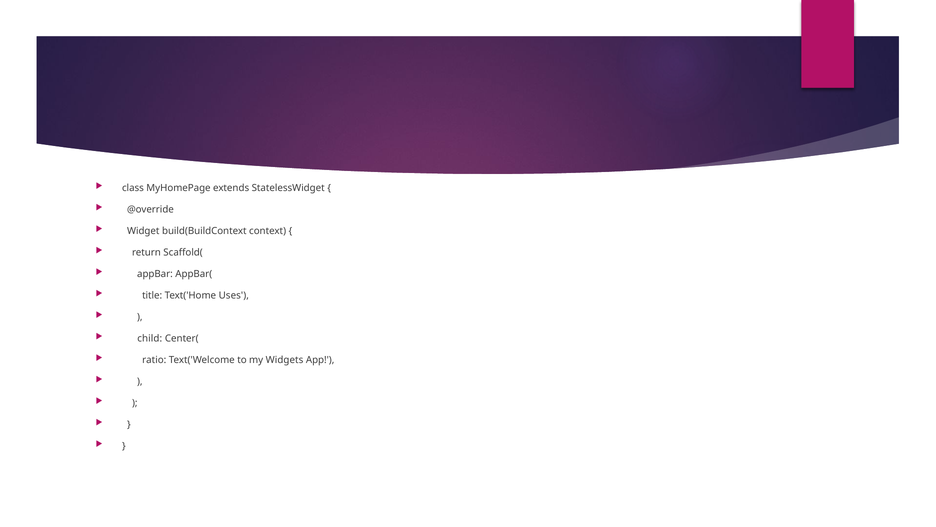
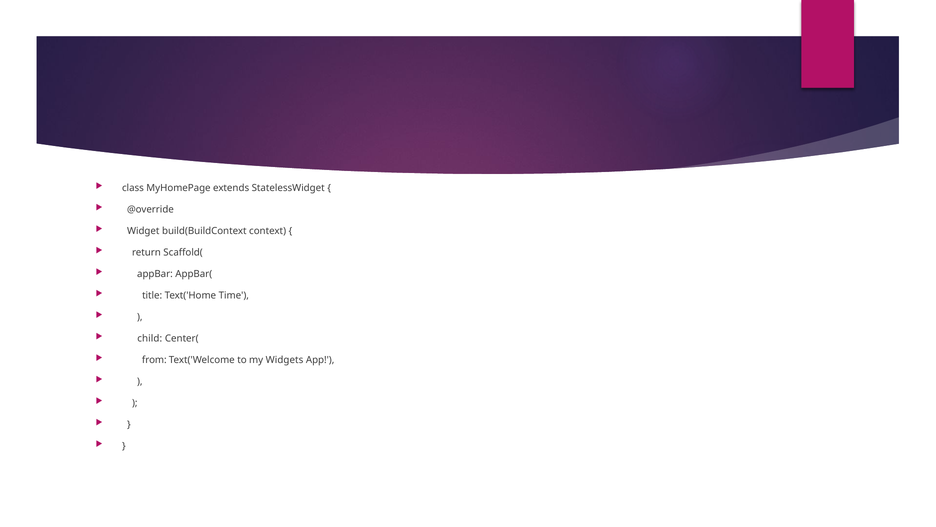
Uses: Uses -> Time
ratio: ratio -> from
